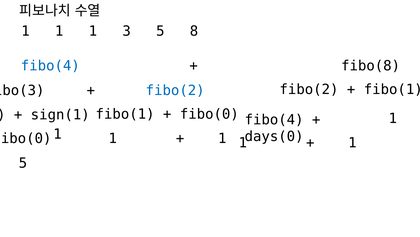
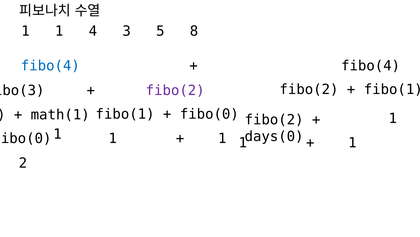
1 1 1: 1 -> 4
fibo(8 at (371, 66): fibo(8 -> fibo(4
fibo(2 at (175, 90) colour: blue -> purple
sign(1: sign(1 -> math(1
fibo(4 at (274, 119): fibo(4 -> fibo(2
5 at (23, 163): 5 -> 2
